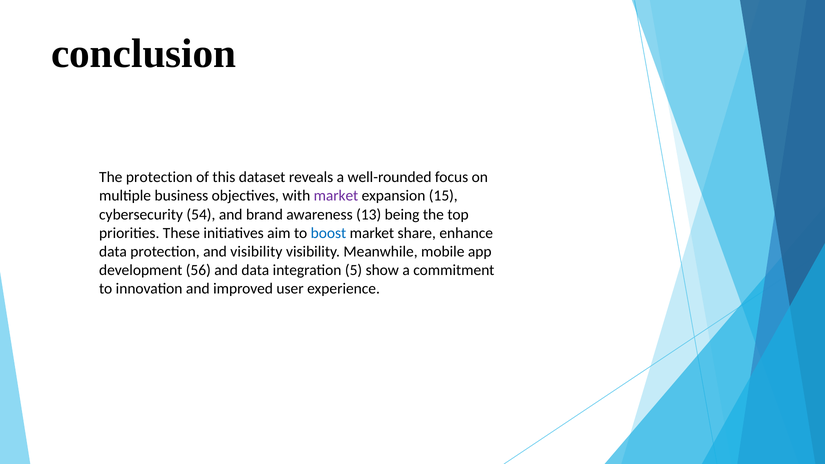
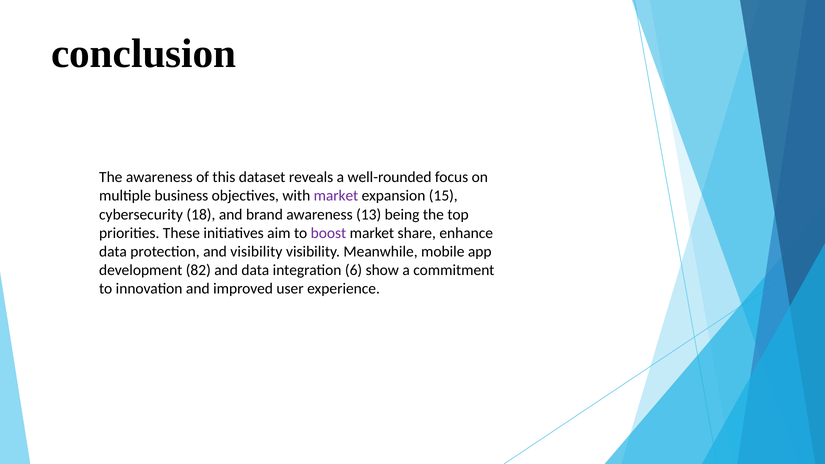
The protection: protection -> awareness
54: 54 -> 18
boost colour: blue -> purple
56: 56 -> 82
5: 5 -> 6
